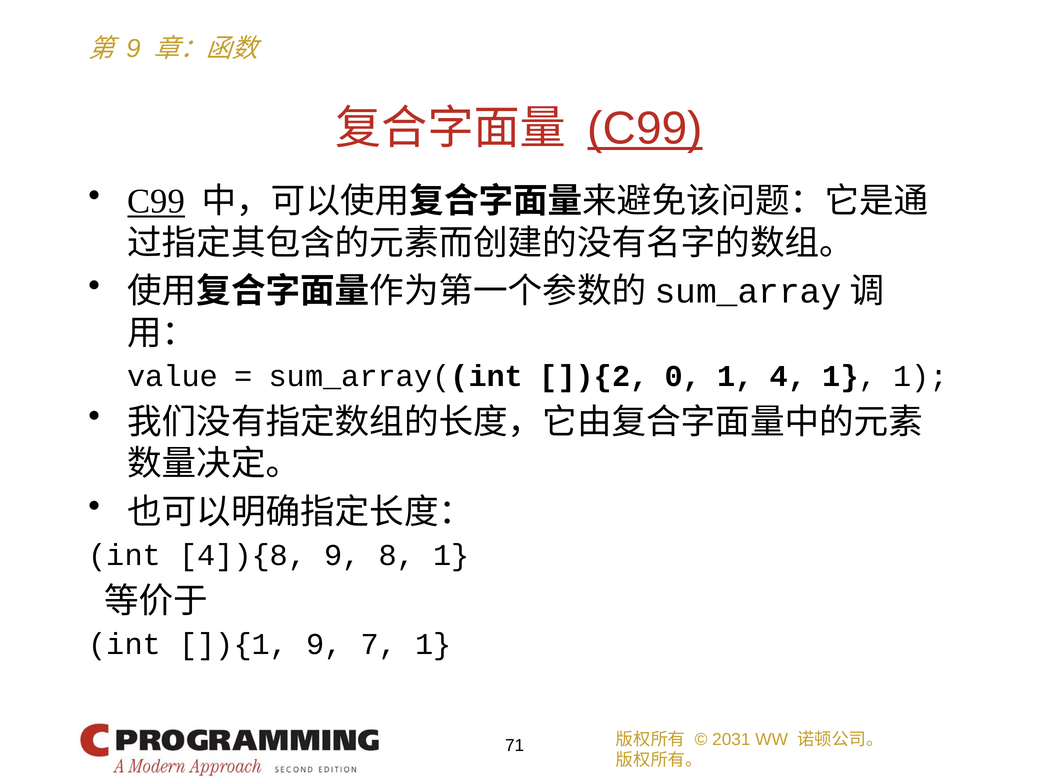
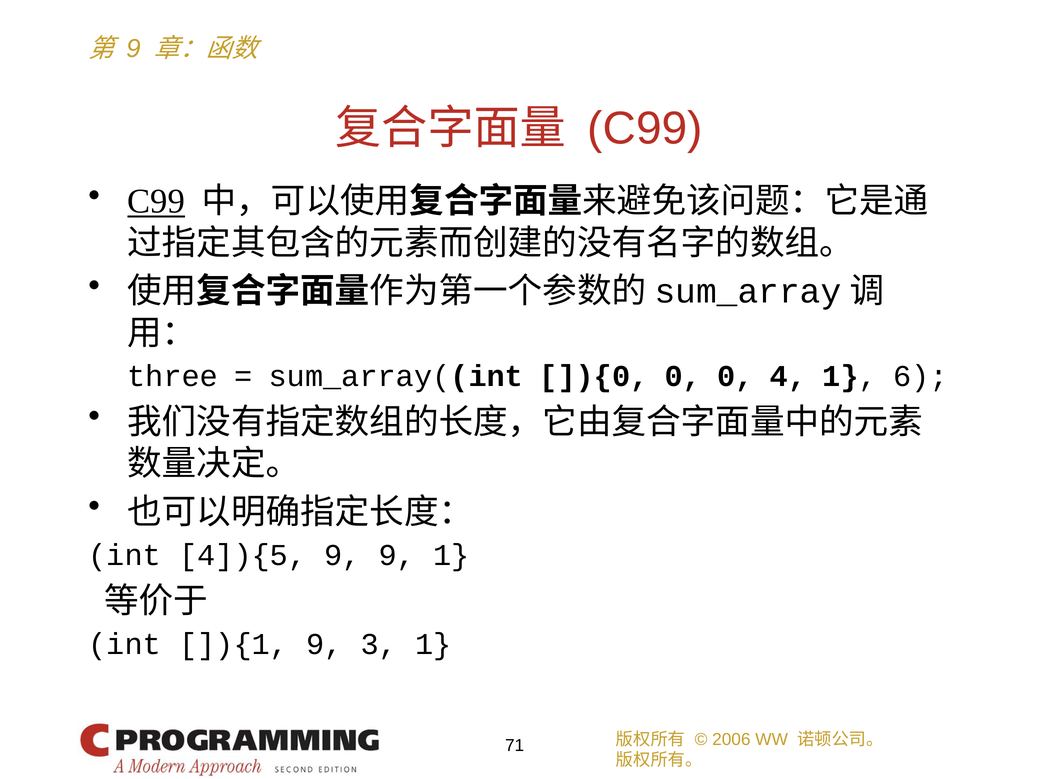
C99 at (645, 129) underline: present -> none
value: value -> three
]){2: ]){2 -> ]){0
0 1: 1 -> 0
1 1: 1 -> 6
4]){8: 4]){8 -> 4]){5
9 8: 8 -> 9
7: 7 -> 3
2031: 2031 -> 2006
